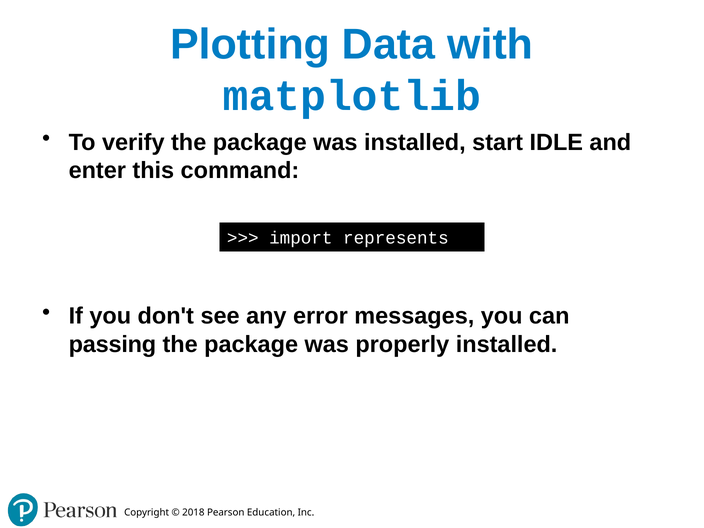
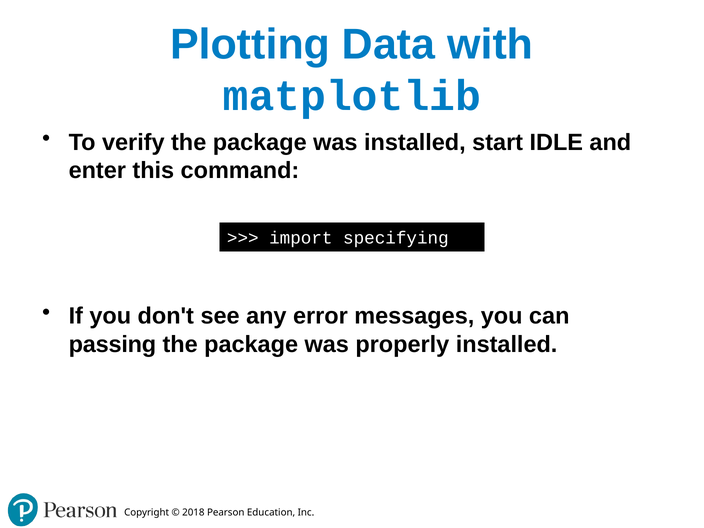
represents: represents -> specifying
